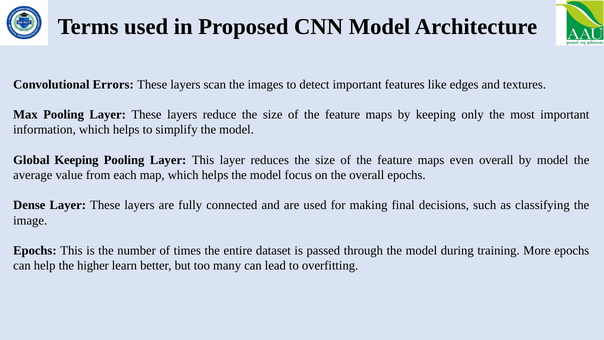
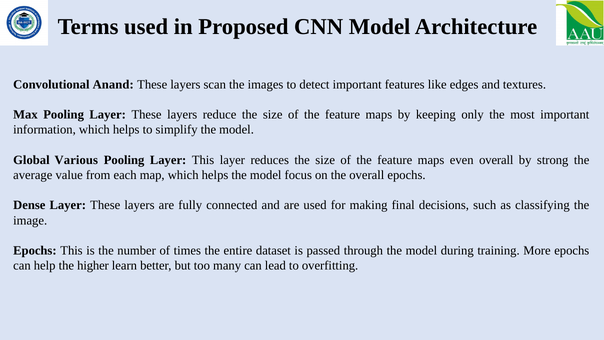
Errors: Errors -> Anand
Global Keeping: Keeping -> Various
by model: model -> strong
